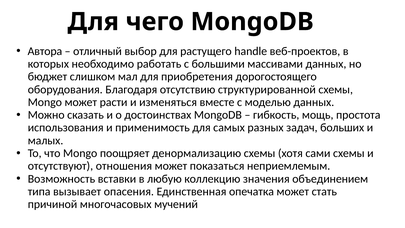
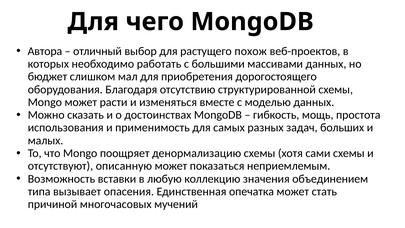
handle: handle -> похож
отношения: отношения -> описанную
